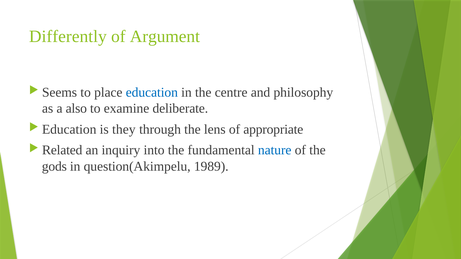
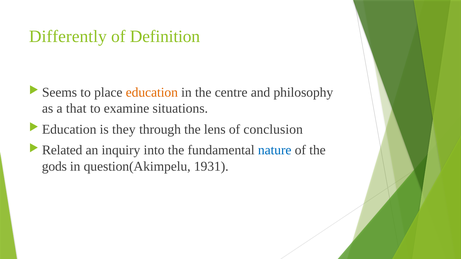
Argument: Argument -> Definition
education at (152, 92) colour: blue -> orange
also: also -> that
deliberate: deliberate -> situations
appropriate: appropriate -> conclusion
1989: 1989 -> 1931
